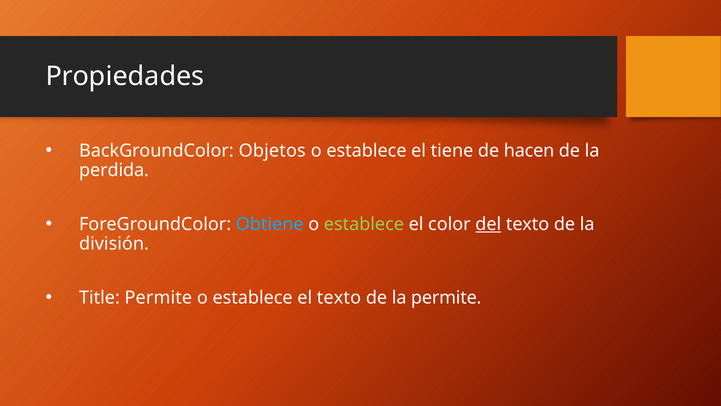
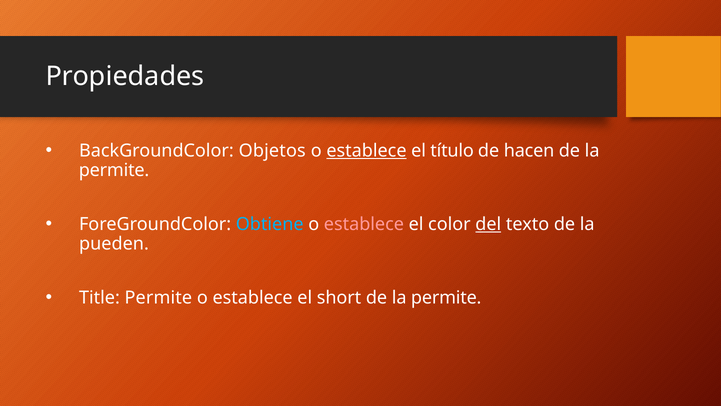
establece at (366, 151) underline: none -> present
tiene: tiene -> título
perdida at (114, 170): perdida -> permite
establece at (364, 224) colour: light green -> pink
división: división -> pueden
el texto: texto -> short
